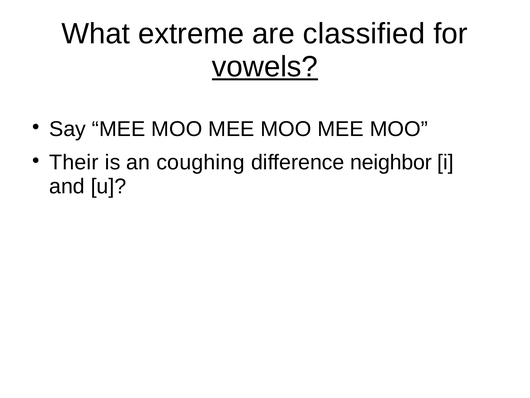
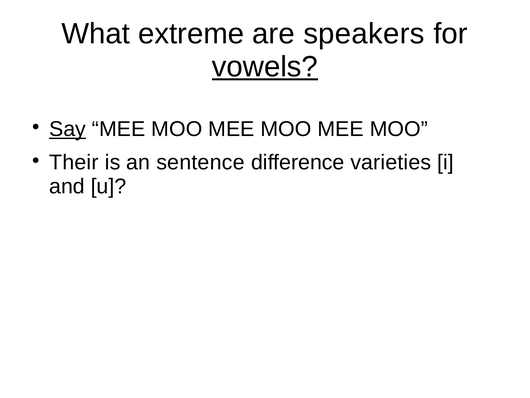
classified: classified -> speakers
Say underline: none -> present
coughing: coughing -> sentence
neighbor: neighbor -> varieties
